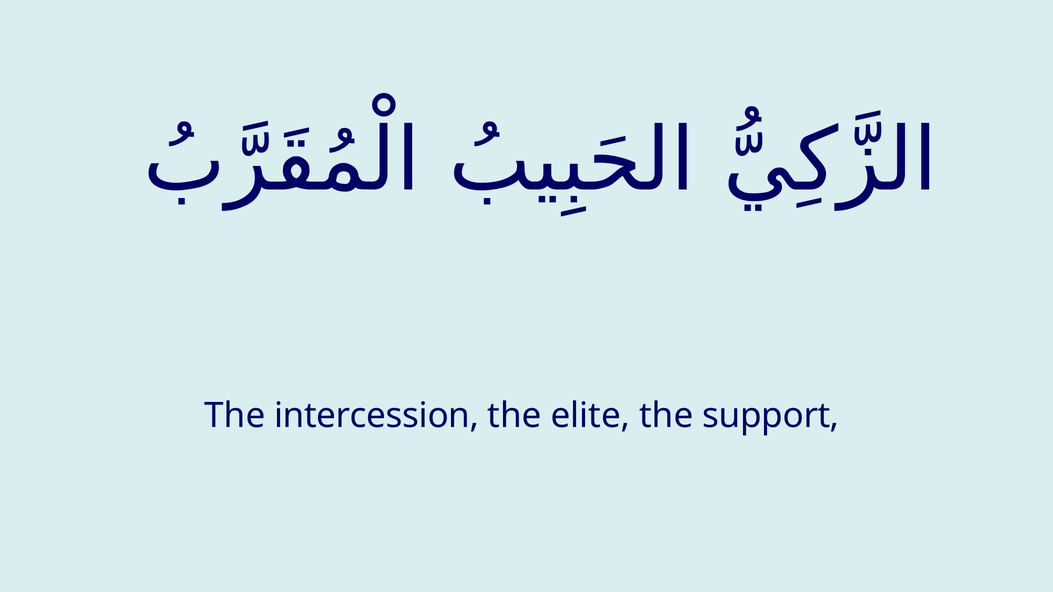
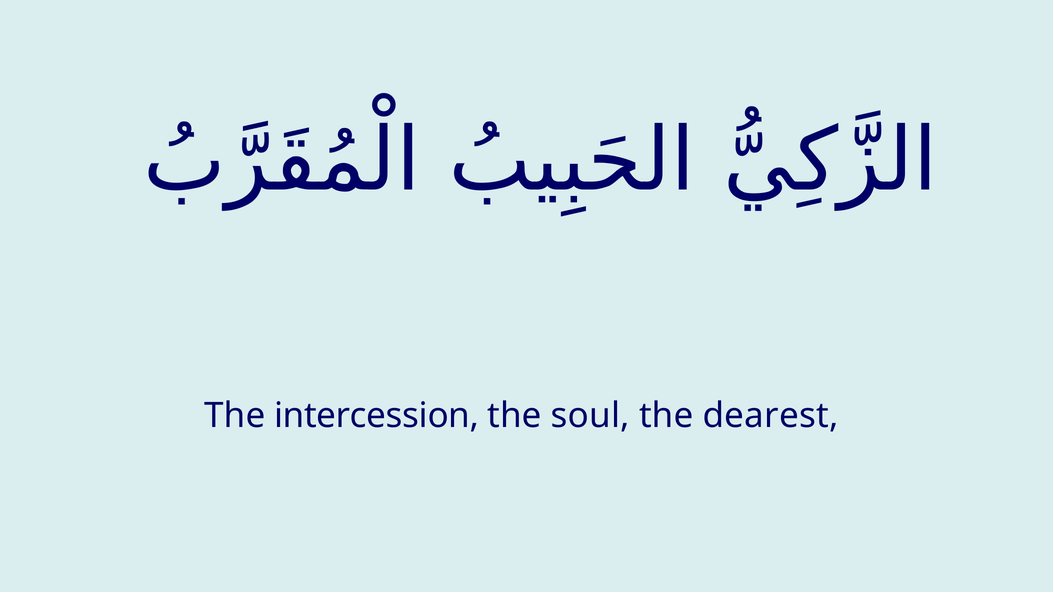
elite: elite -> soul
support: support -> dearest
